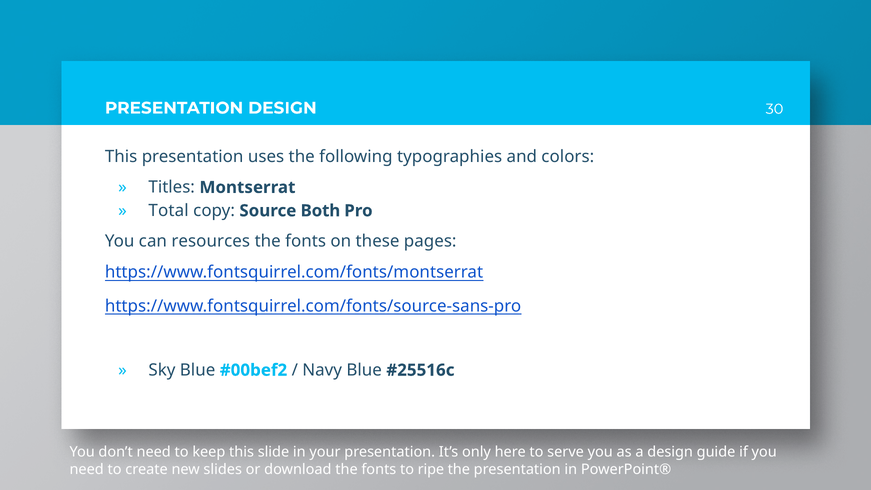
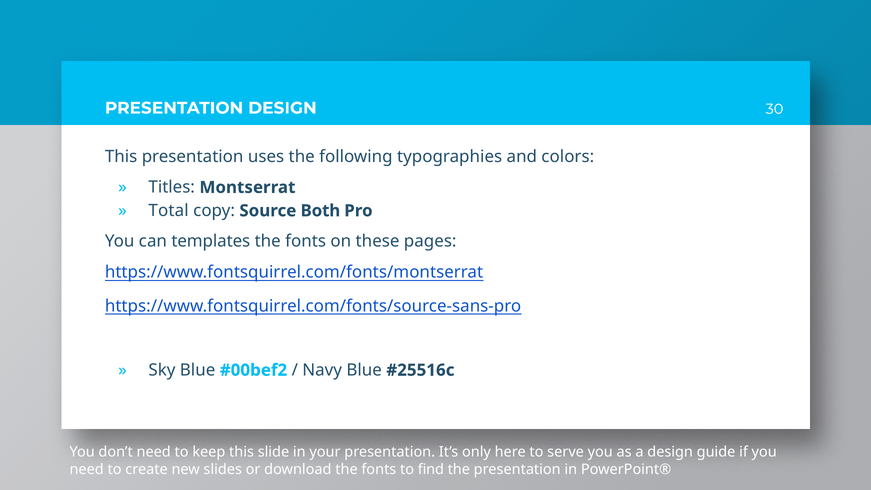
resources: resources -> templates
ripe: ripe -> find
